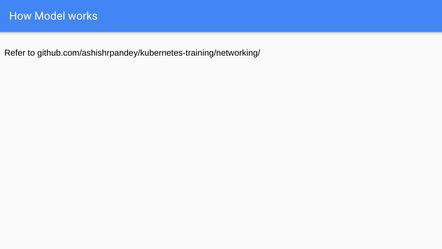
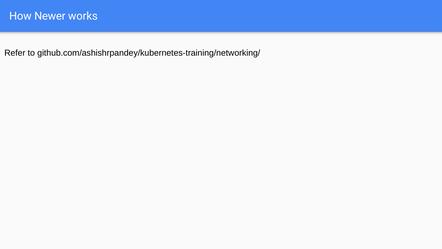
Model: Model -> Newer
